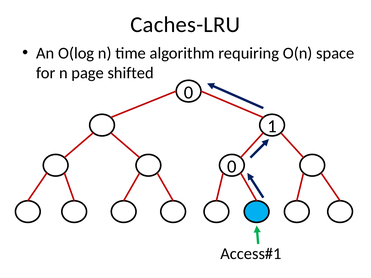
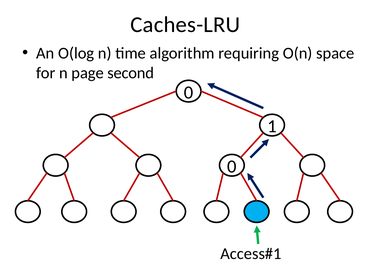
shifted: shifted -> second
